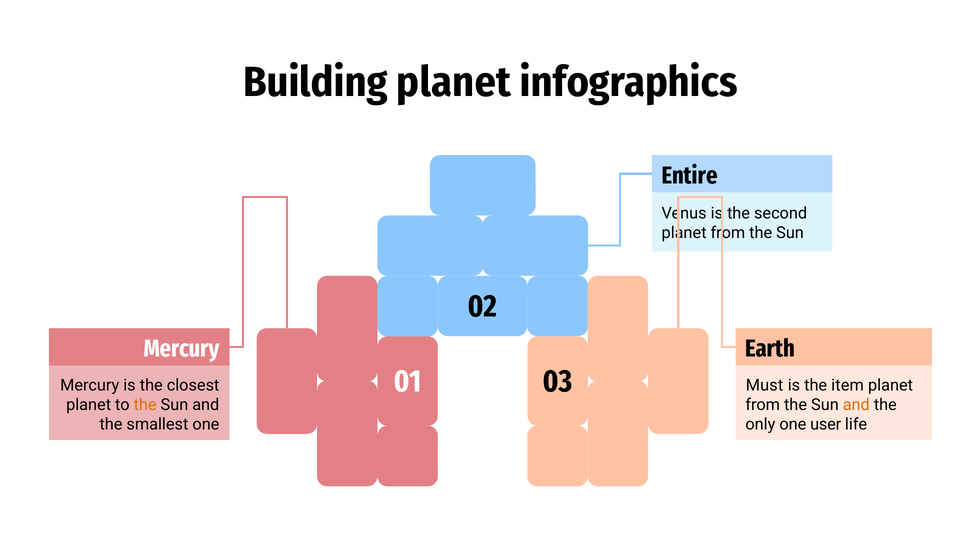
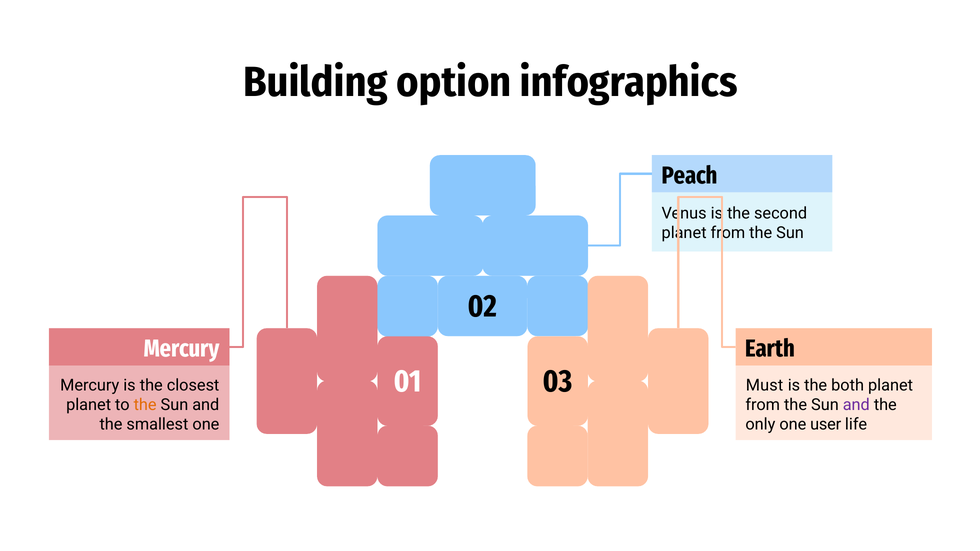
Building planet: planet -> option
Entire: Entire -> Peach
item: item -> both
and at (856, 405) colour: orange -> purple
